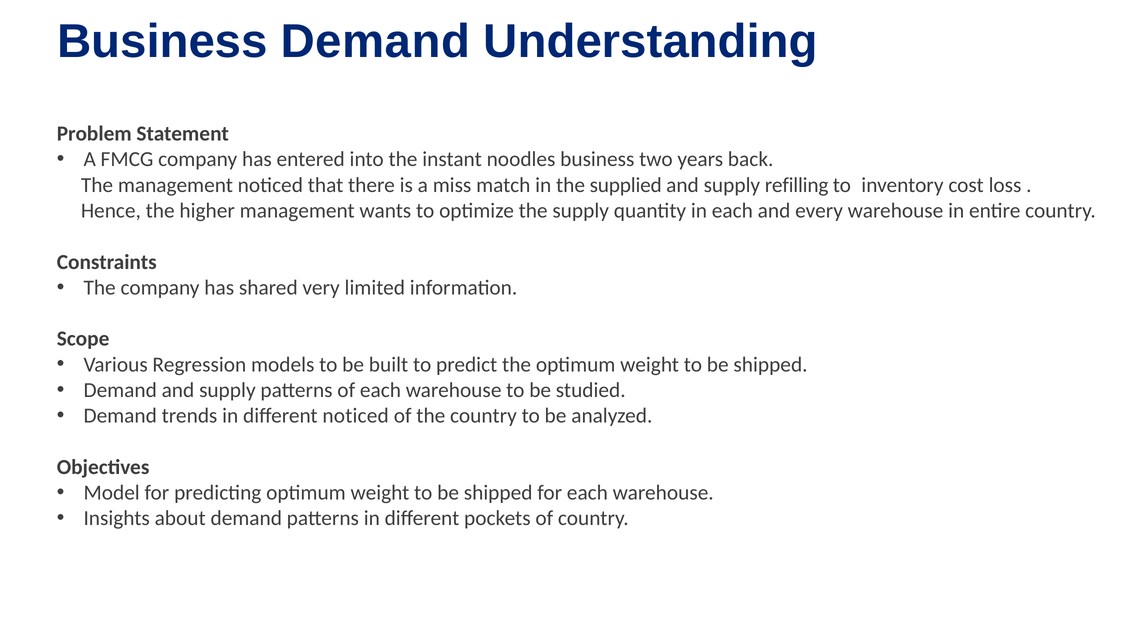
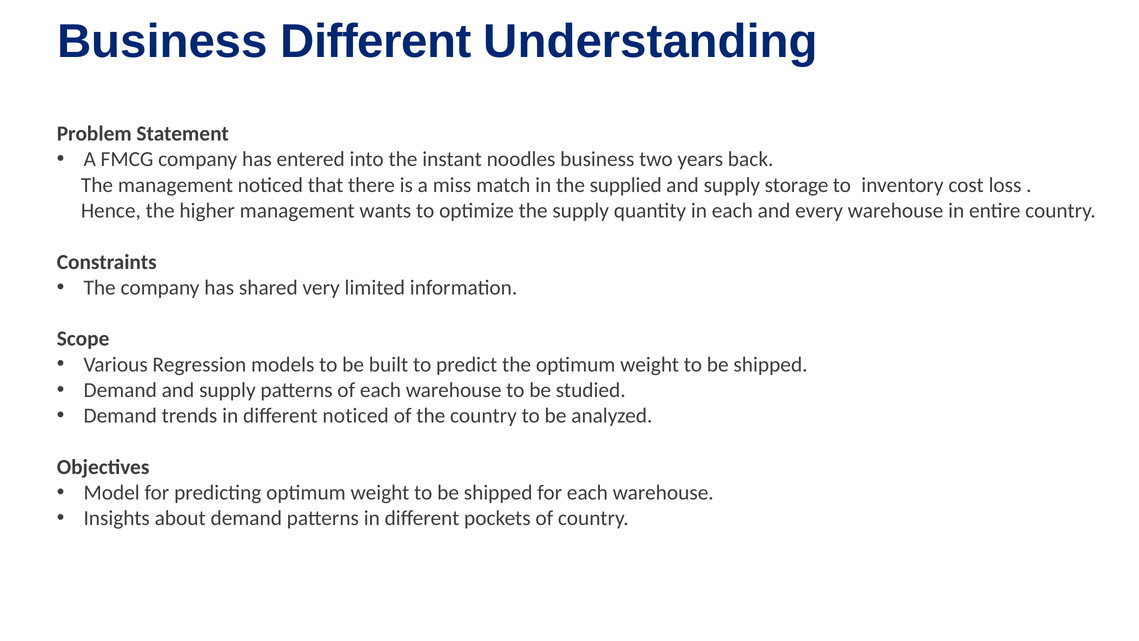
Business Demand: Demand -> Different
refilling: refilling -> storage
